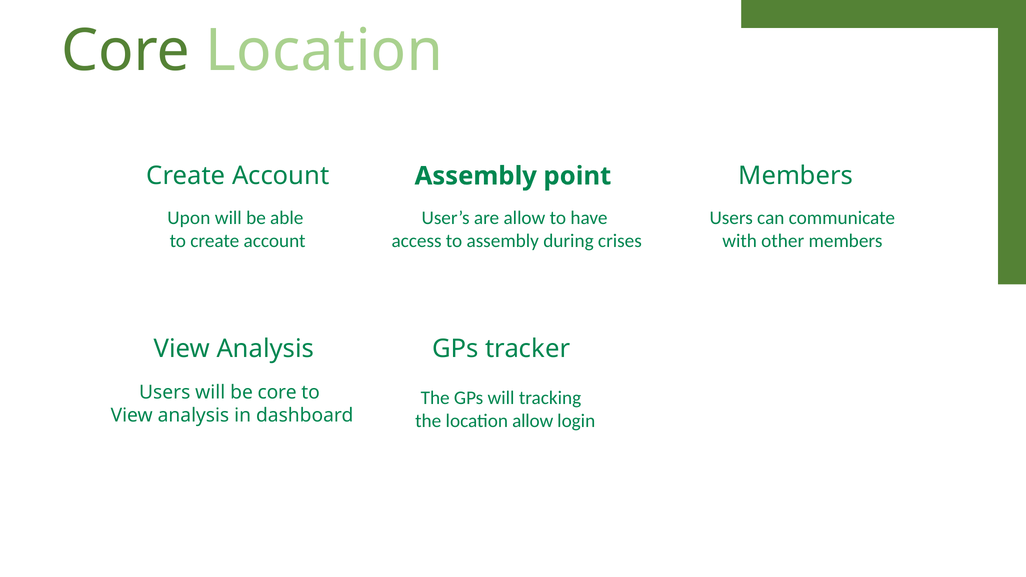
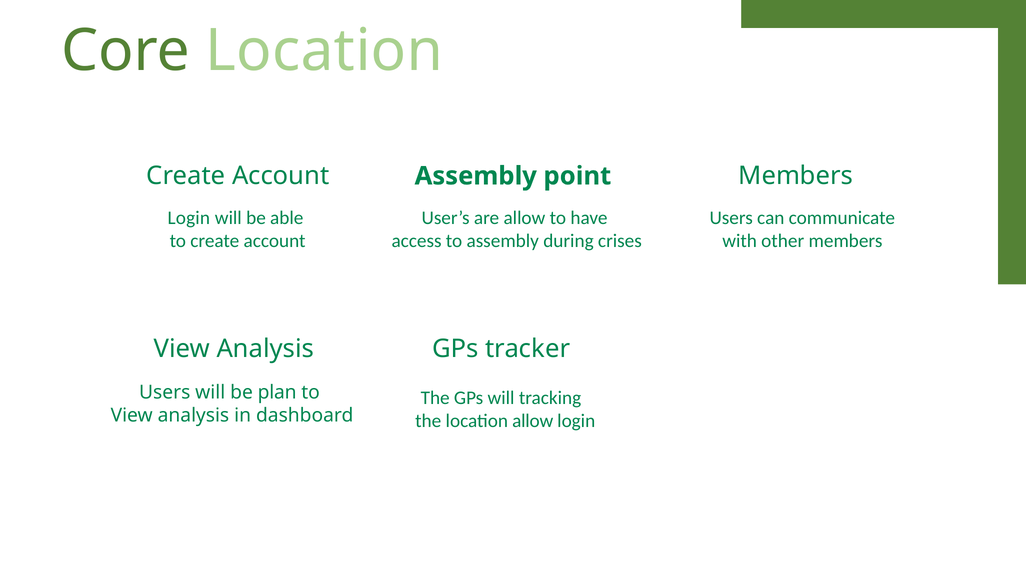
Upon at (189, 218): Upon -> Login
be core: core -> plan
